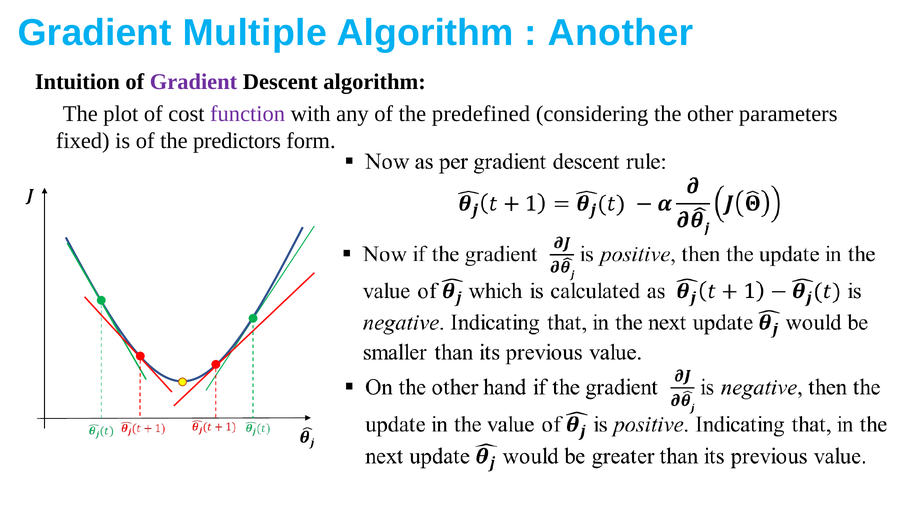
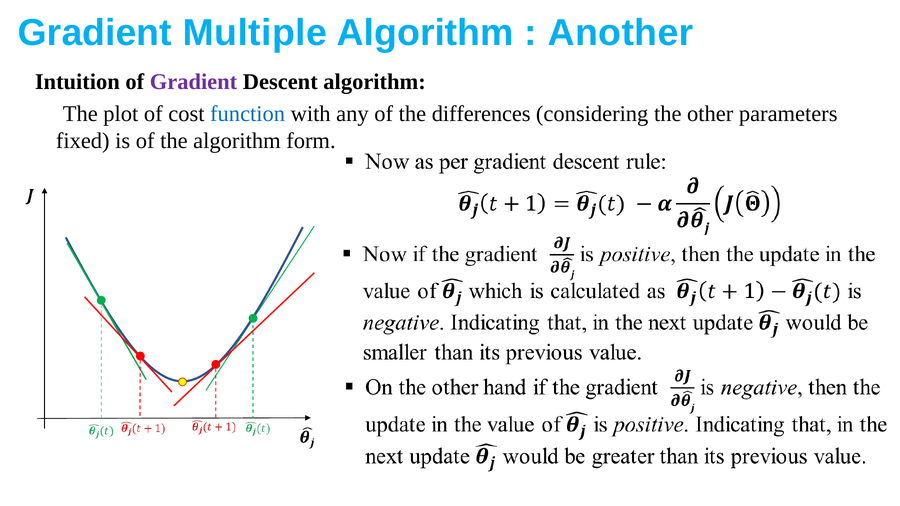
function colour: purple -> blue
predefined: predefined -> differences
the predictors: predictors -> algorithm
